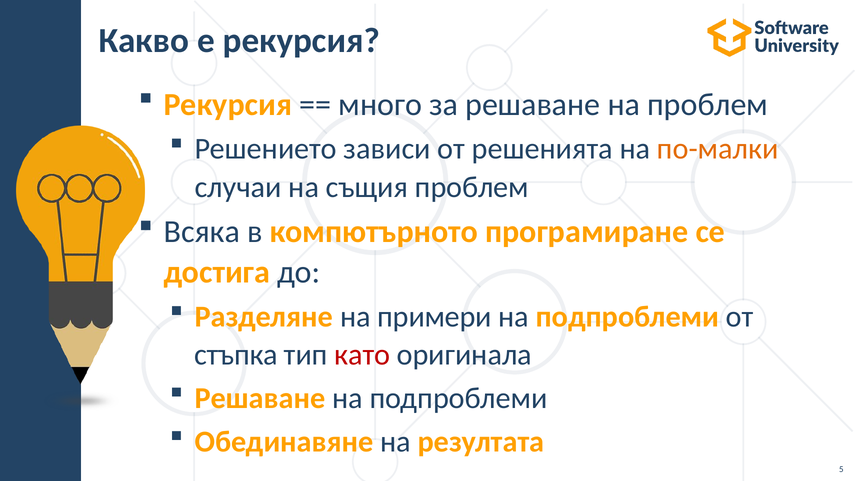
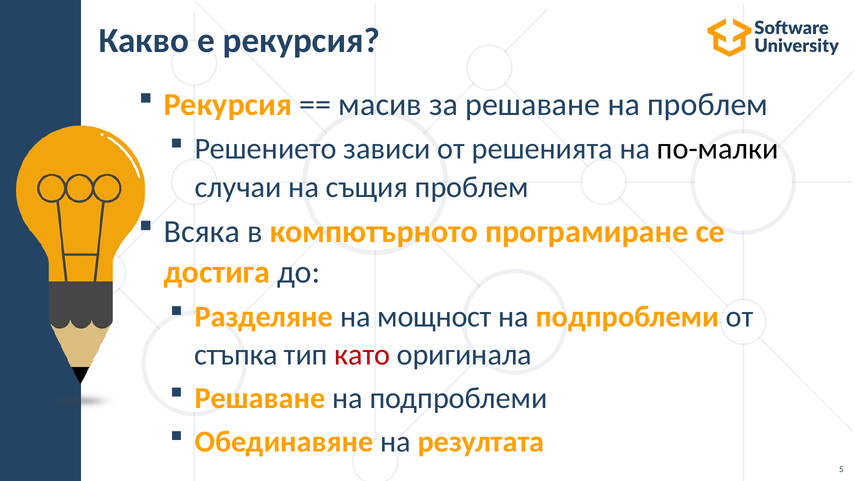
много: много -> масив
по-малки colour: orange -> black
примери: примери -> мощност
